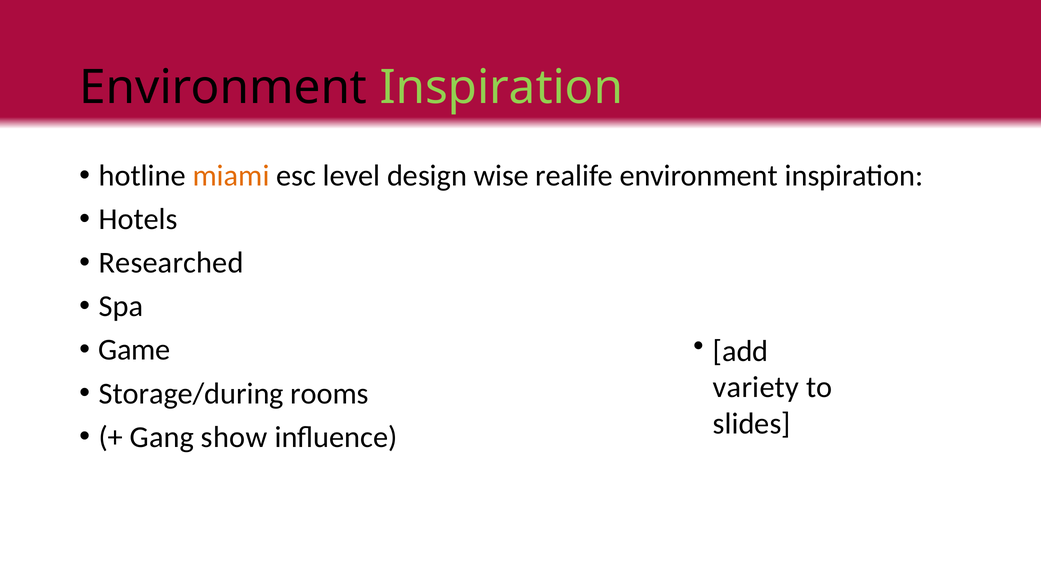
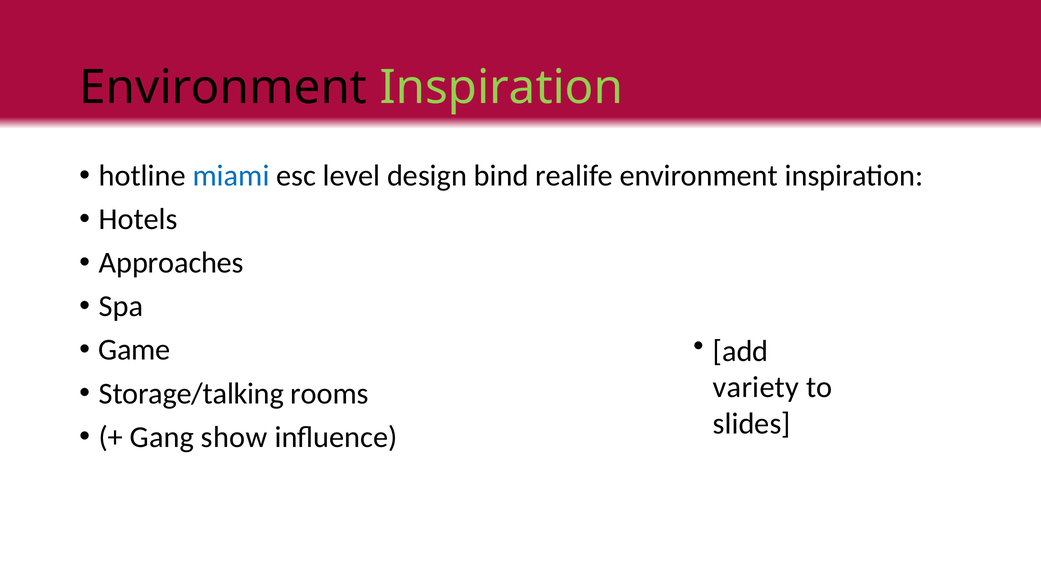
miami colour: orange -> blue
wise: wise -> bind
Researched: Researched -> Approaches
Storage/during: Storage/during -> Storage/talking
